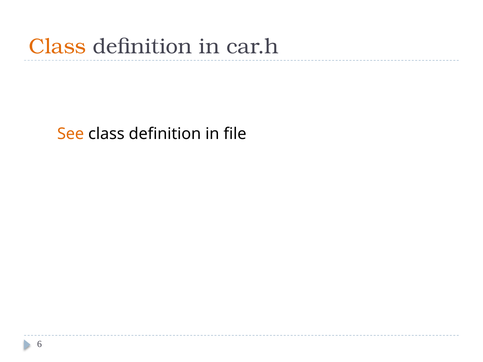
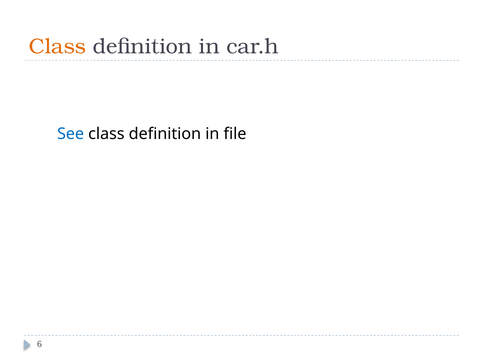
See colour: orange -> blue
